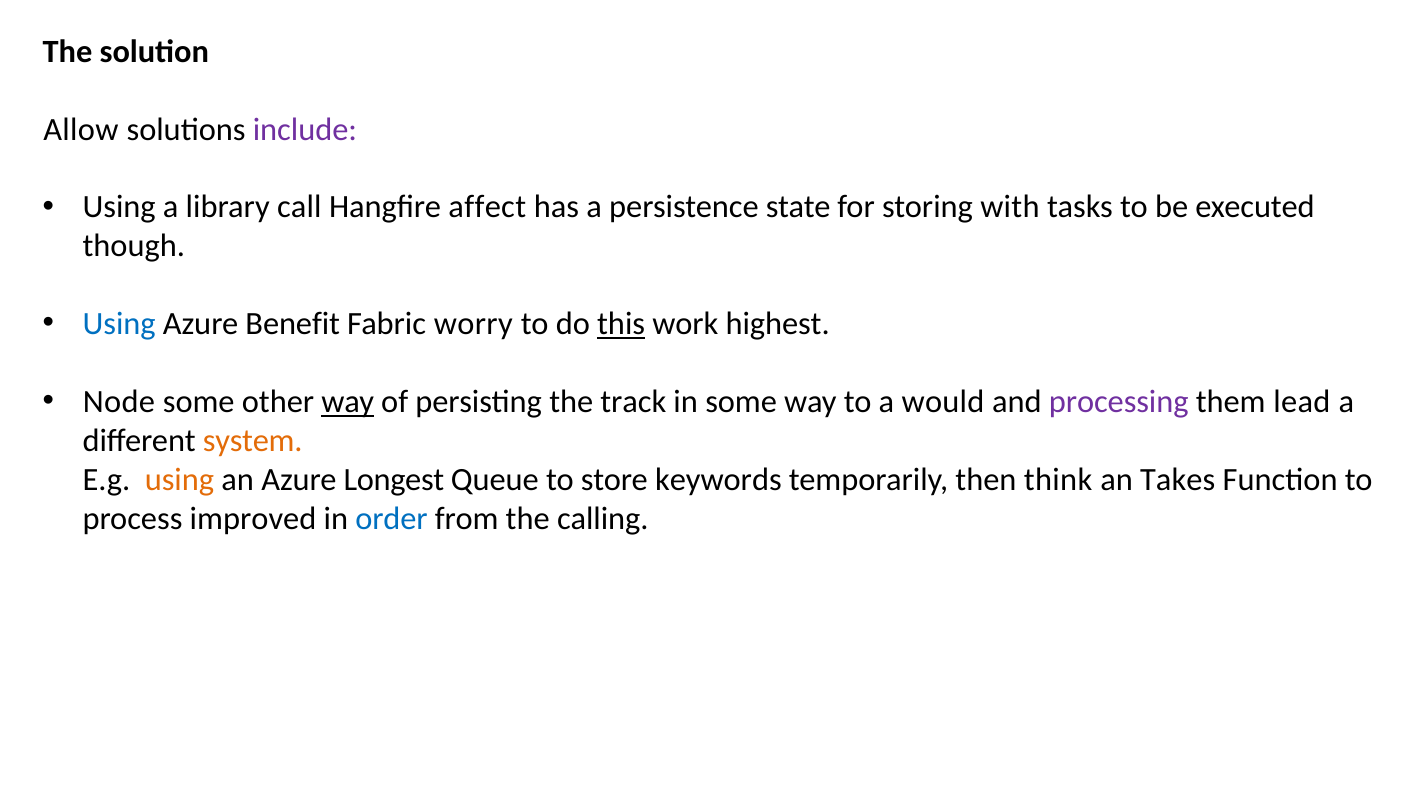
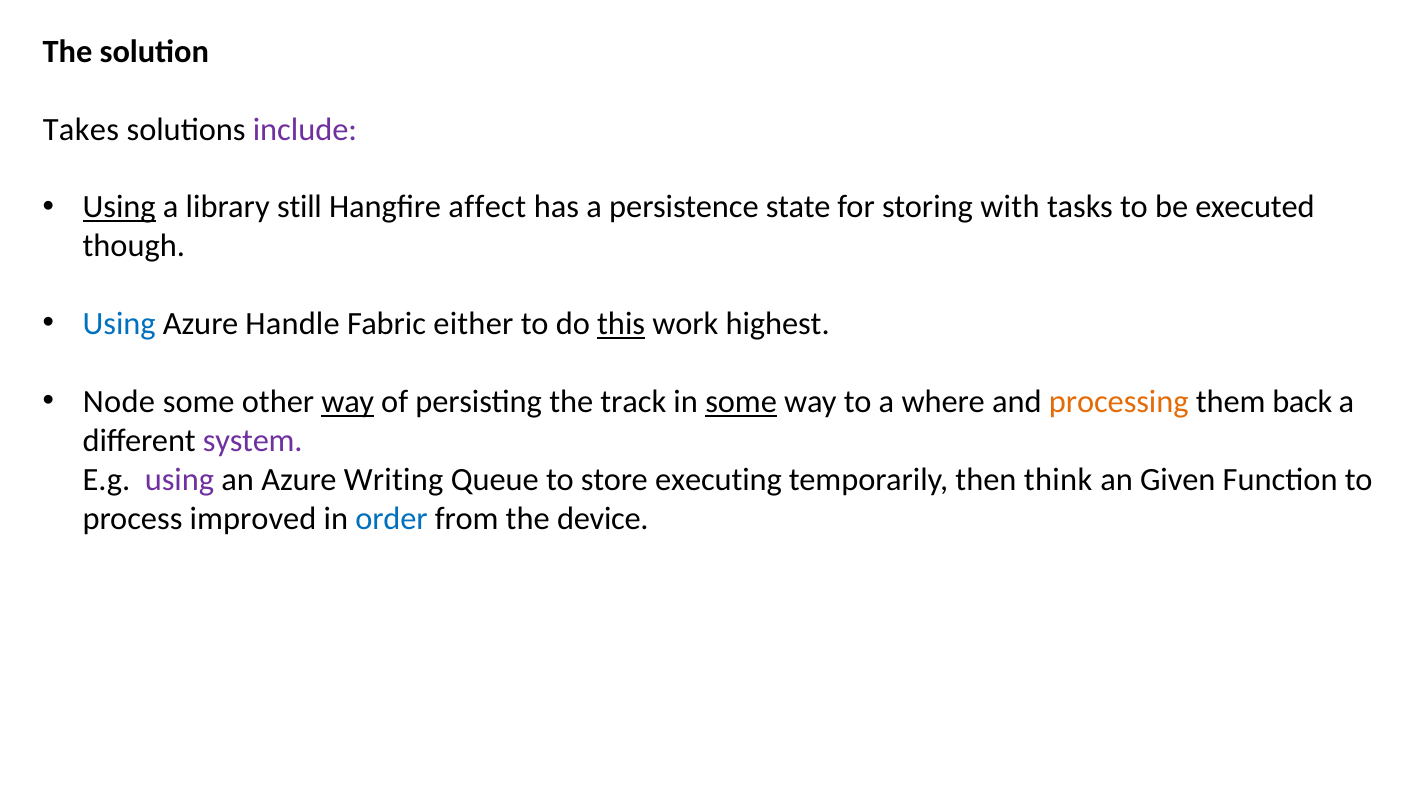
Allow: Allow -> Takes
Using at (119, 207) underline: none -> present
call: call -> still
Benefit: Benefit -> Handle
worry: worry -> either
some at (741, 402) underline: none -> present
would: would -> where
processing colour: purple -> orange
lead: lead -> back
system colour: orange -> purple
using at (179, 480) colour: orange -> purple
Longest: Longest -> Writing
keywords: keywords -> executing
Takes: Takes -> Given
calling: calling -> device
